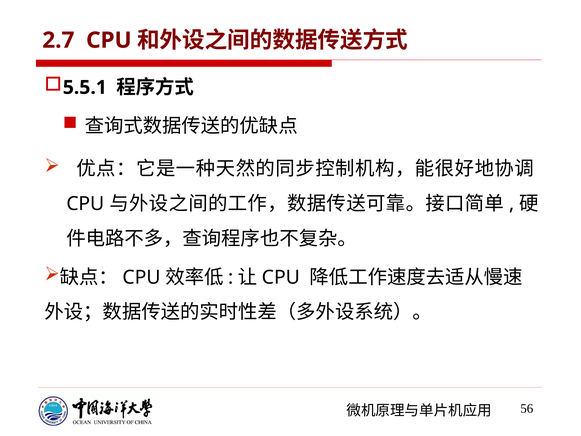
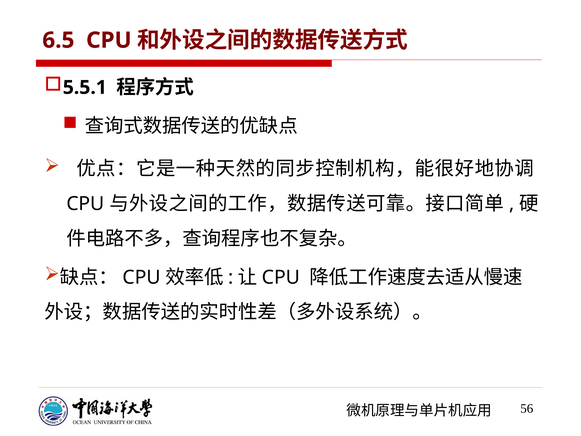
2.7: 2.7 -> 6.5
